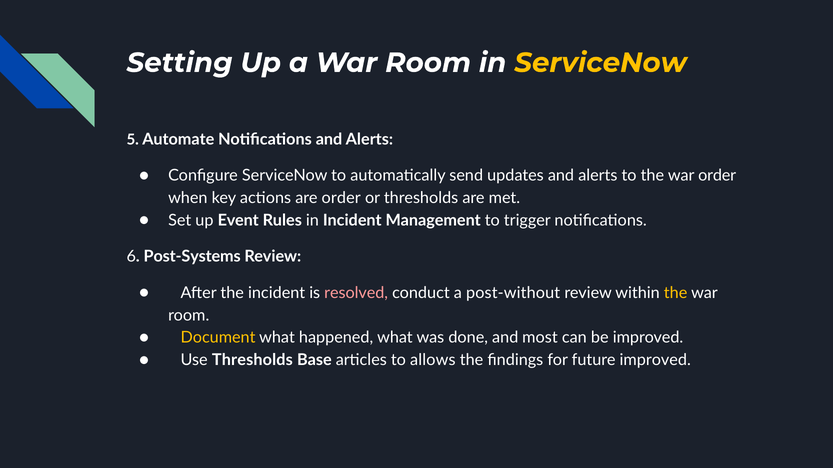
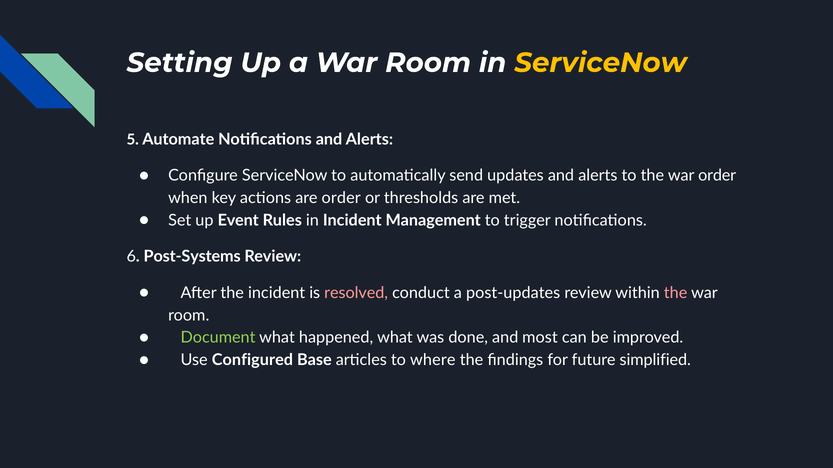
post-without: post-without -> post-updates
the at (676, 293) colour: yellow -> pink
Document colour: yellow -> light green
Use Thresholds: Thresholds -> Configured
allows: allows -> where
future improved: improved -> simplified
